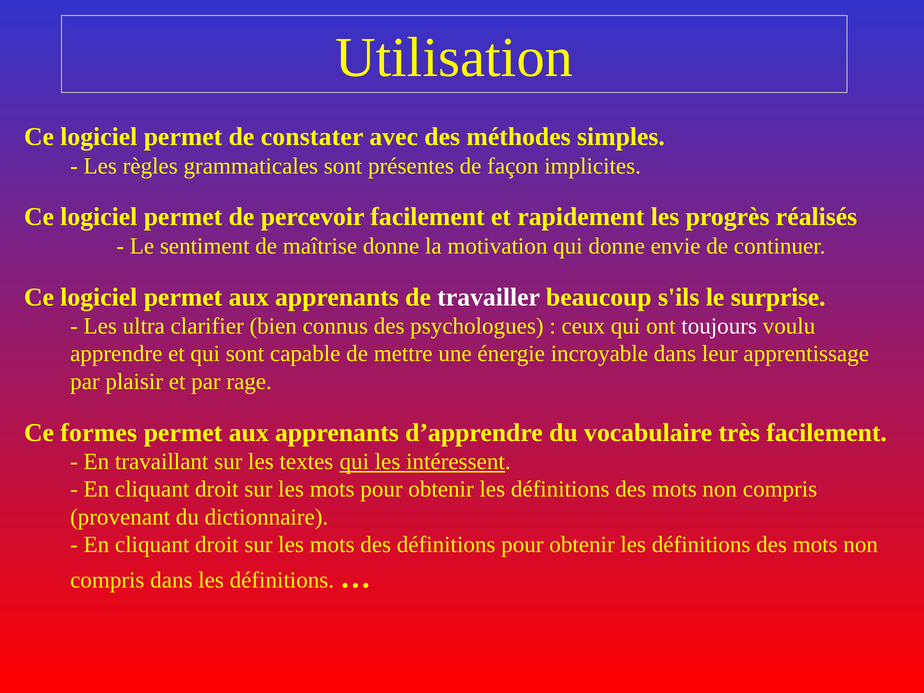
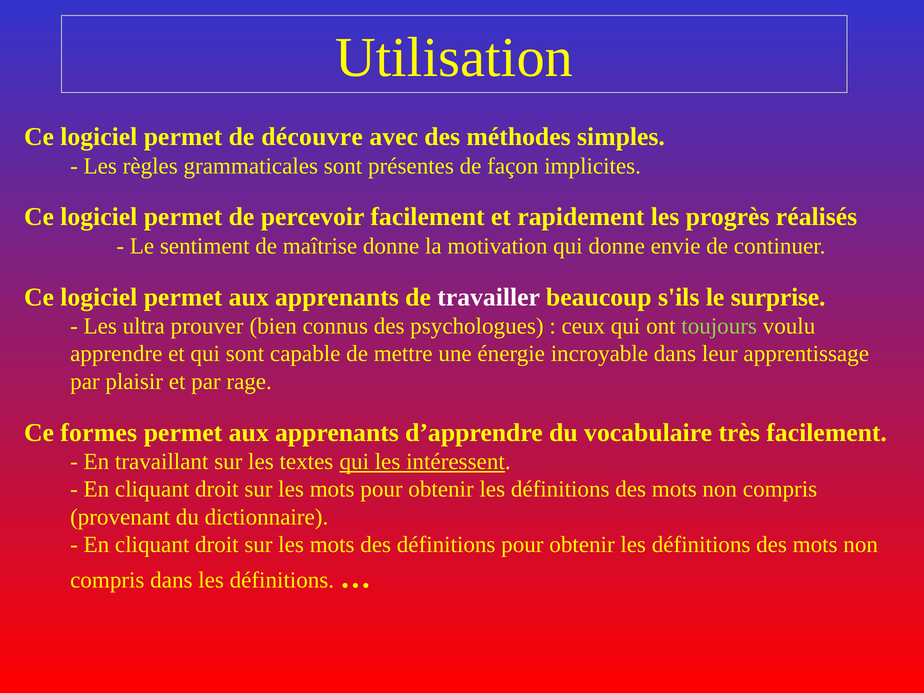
constater: constater -> découvre
clarifier: clarifier -> prouver
toujours colour: white -> light green
